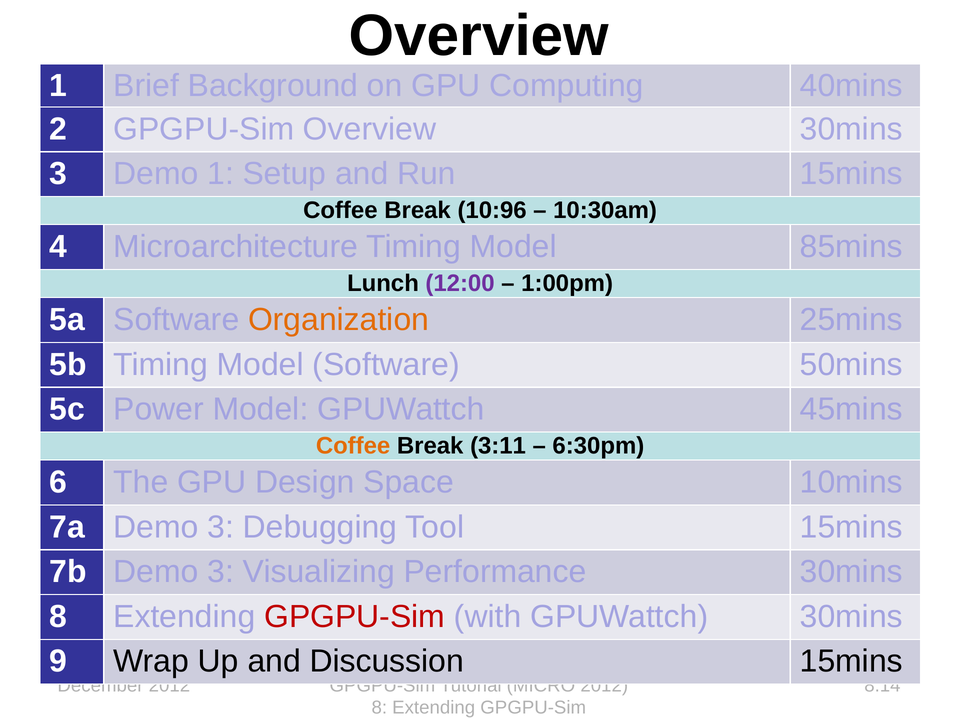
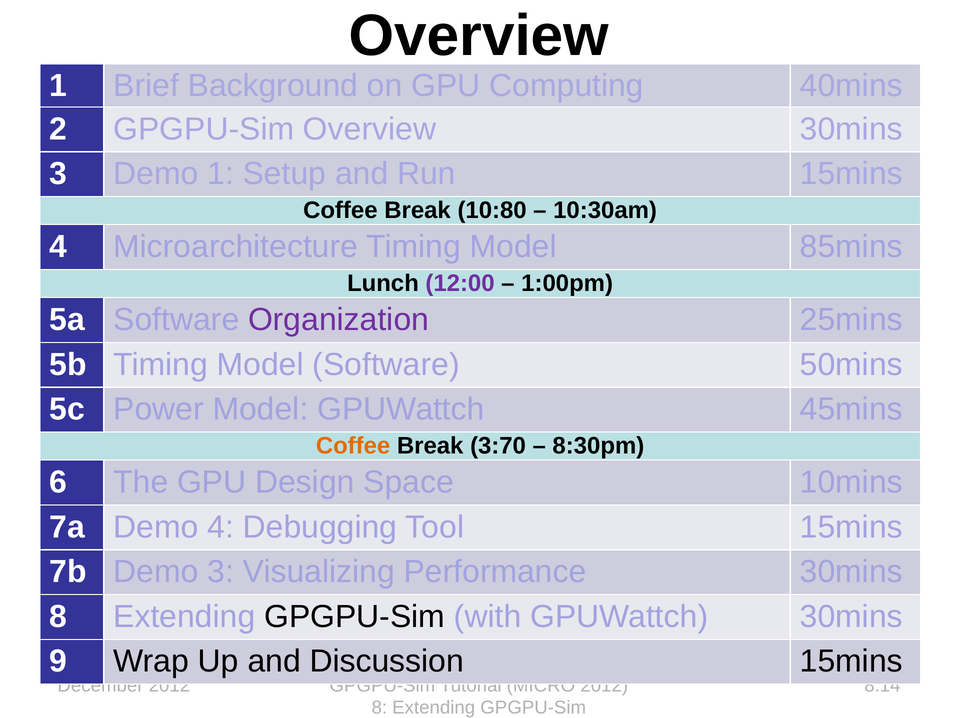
10:96: 10:96 -> 10:80
Organization colour: orange -> purple
3:11: 3:11 -> 3:70
6:30pm: 6:30pm -> 8:30pm
7a Demo 3: 3 -> 4
GPGPU-Sim at (355, 617) colour: red -> black
